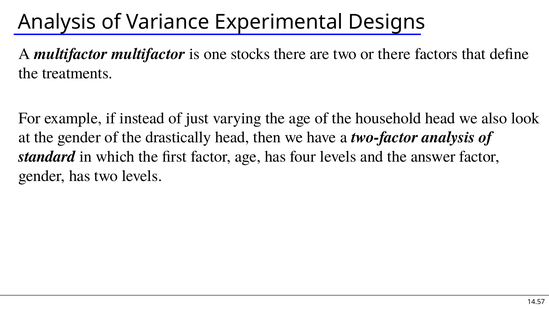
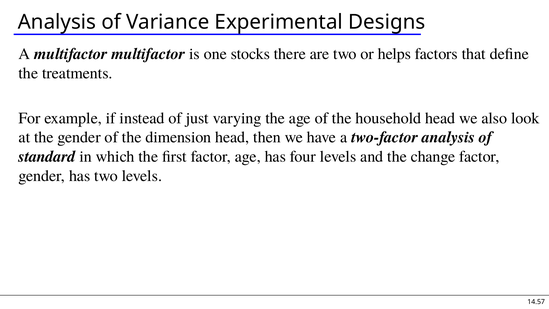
or there: there -> helps
drastically: drastically -> dimension
answer: answer -> change
